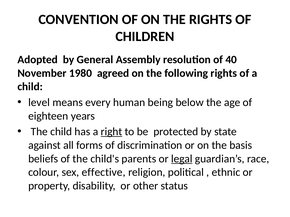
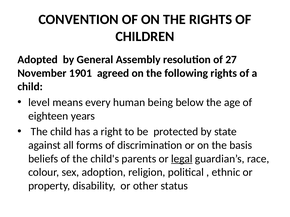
40: 40 -> 27
1980: 1980 -> 1901
right underline: present -> none
effective: effective -> adoption
